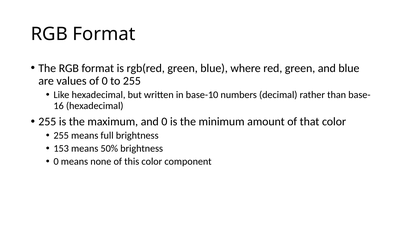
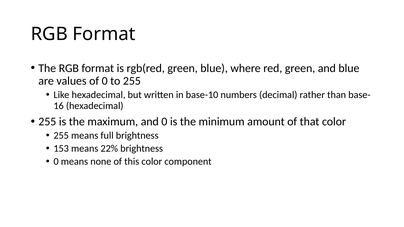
50%: 50% -> 22%
